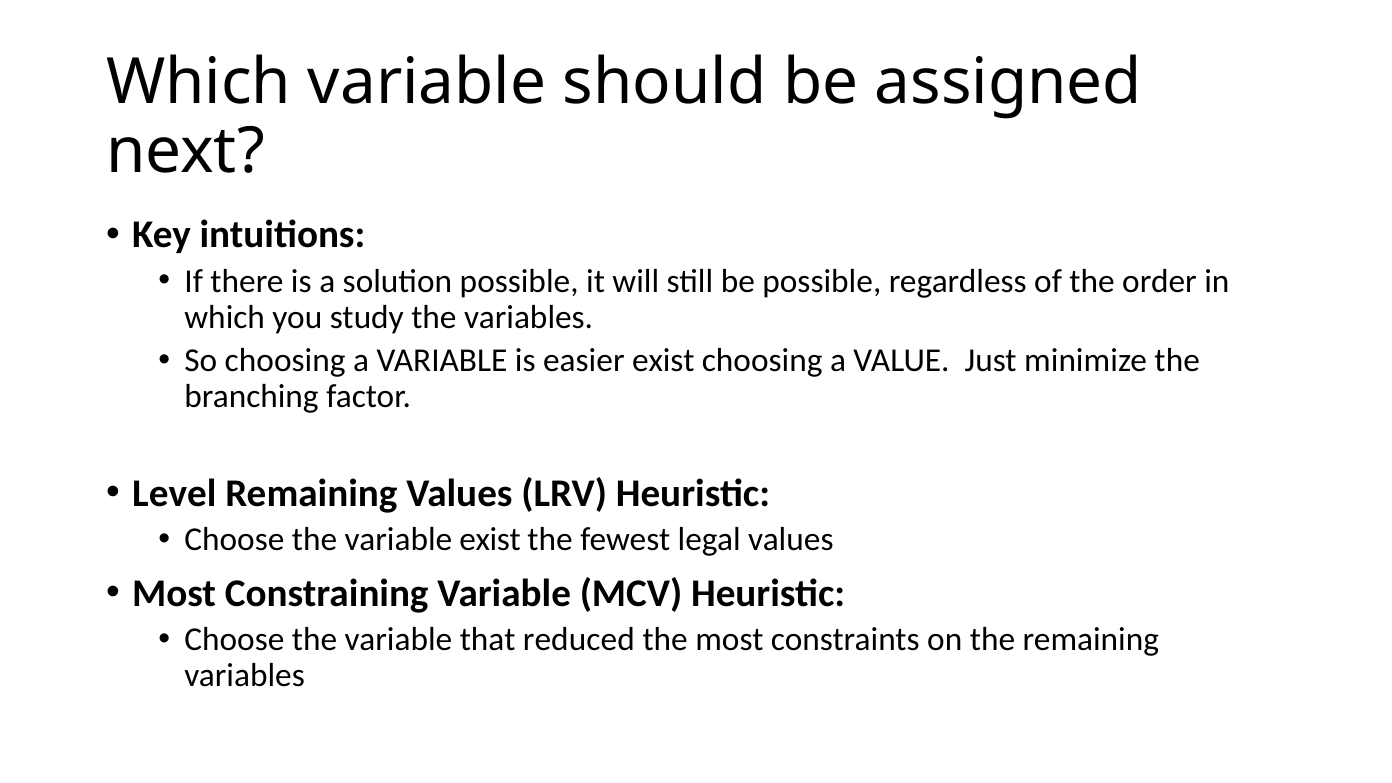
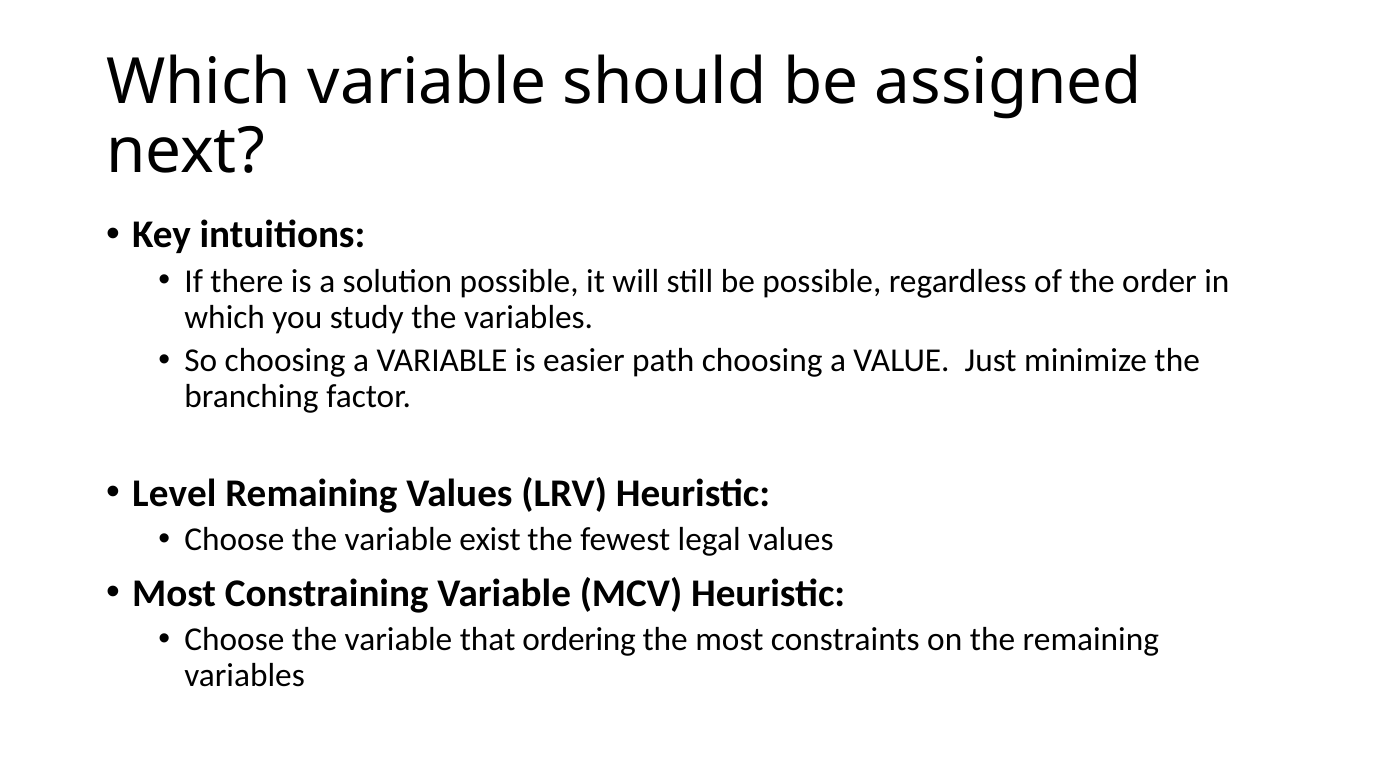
easier exist: exist -> path
reduced: reduced -> ordering
